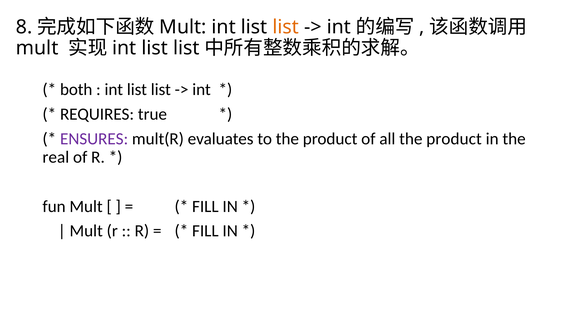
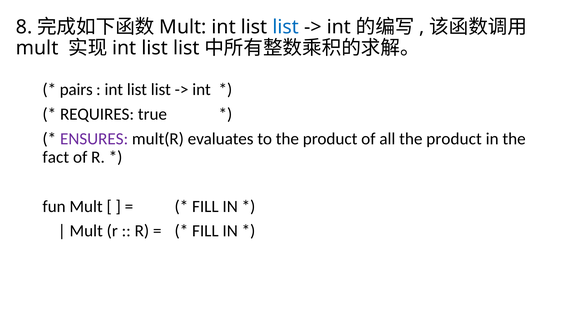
list at (286, 27) colour: orange -> blue
both: both -> pairs
real: real -> fact
